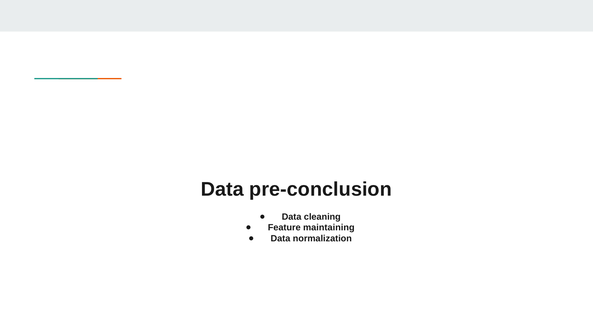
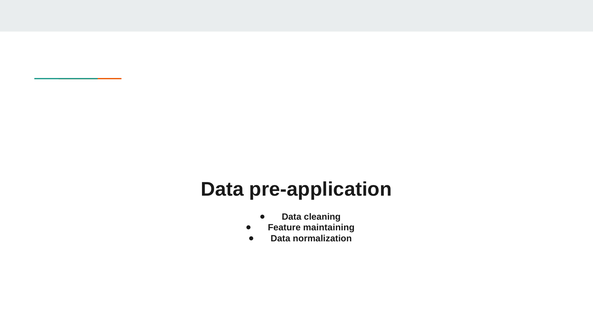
pre-conclusion: pre-conclusion -> pre-application
